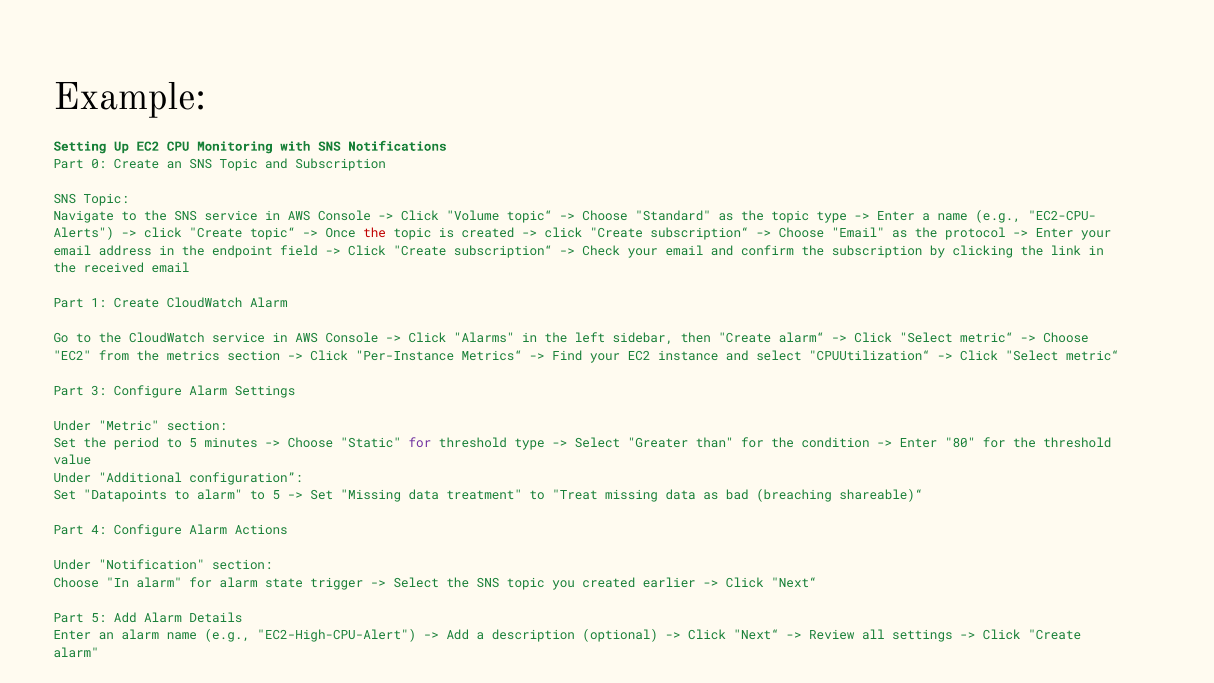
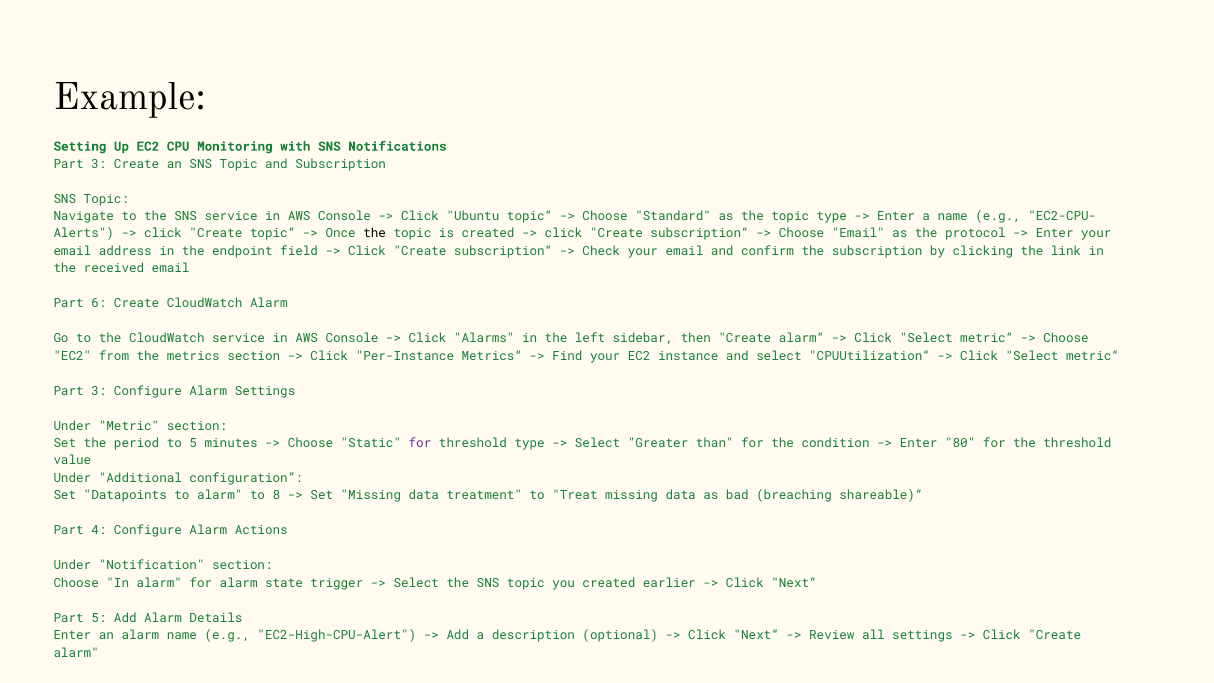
0 at (99, 164): 0 -> 3
Volume: Volume -> Ubuntu
the at (375, 234) colour: red -> black
1: 1 -> 6
alarm to 5: 5 -> 8
